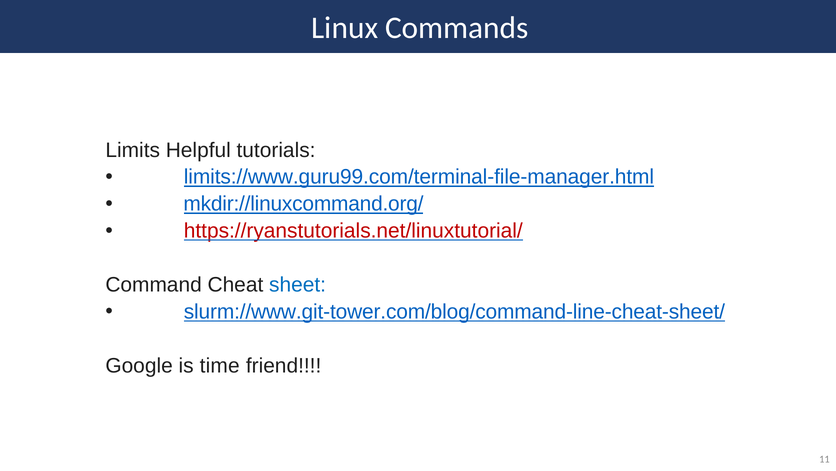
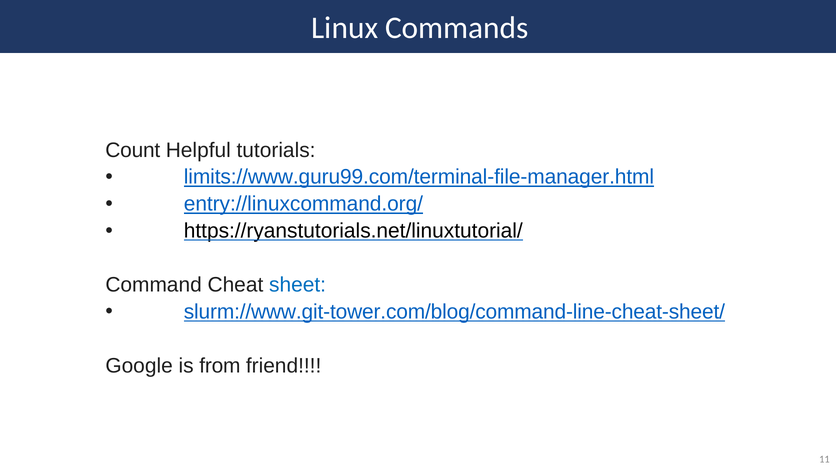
Limits: Limits -> Count
mkdir://linuxcommand.org/: mkdir://linuxcommand.org/ -> entry://linuxcommand.org/
https://ryanstutorials.net/linuxtutorial/ colour: red -> black
time: time -> from
